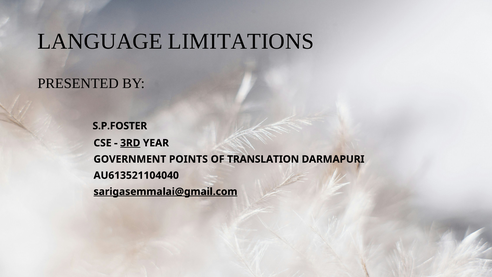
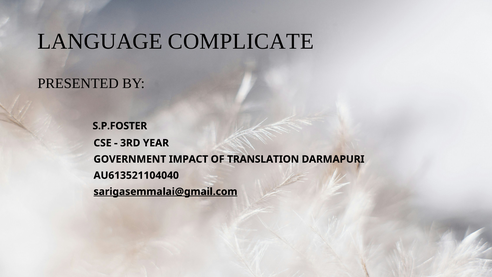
LIMITATIONS: LIMITATIONS -> COMPLICATE
3RD underline: present -> none
POINTS: POINTS -> IMPACT
